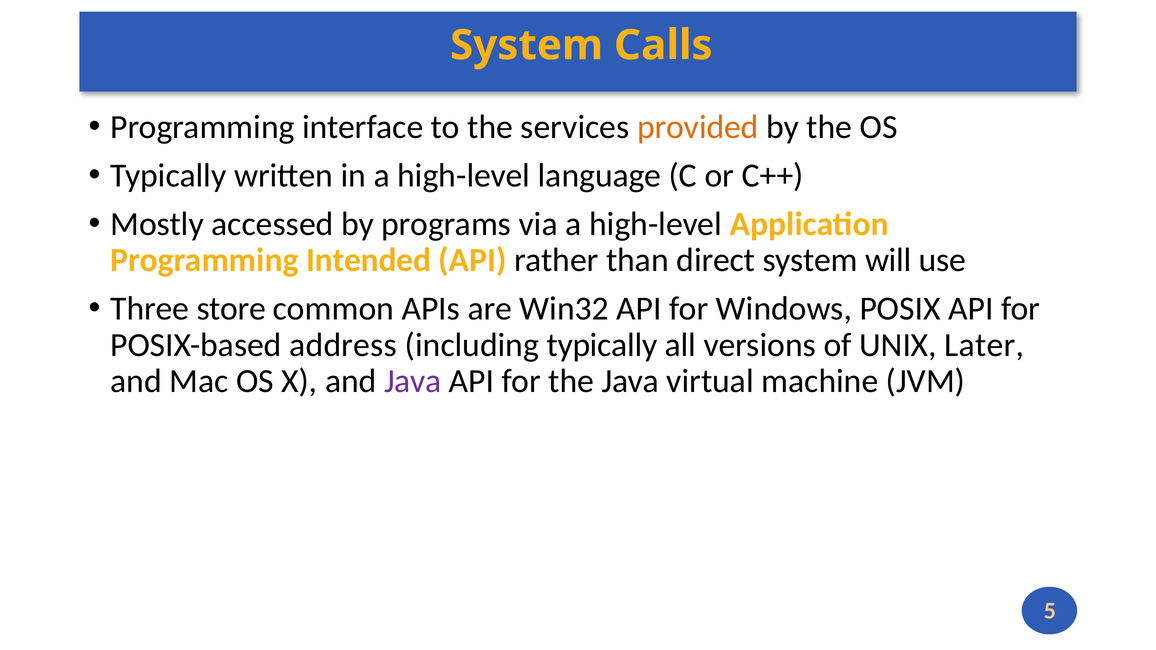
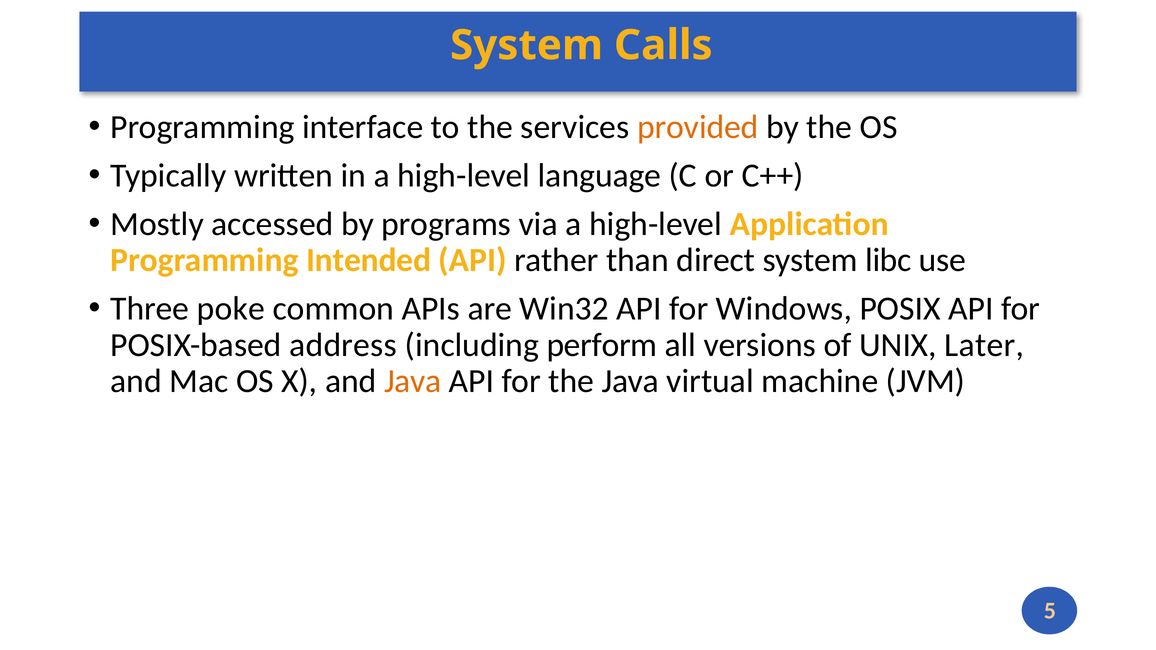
will: will -> libc
store: store -> poke
including typically: typically -> perform
Java at (413, 381) colour: purple -> orange
